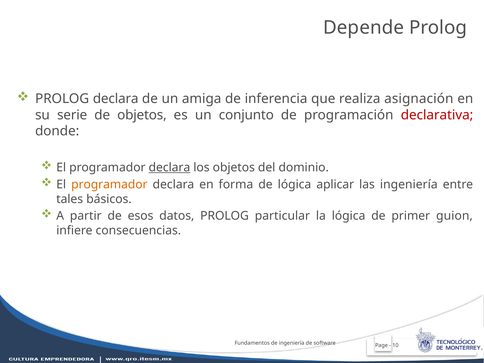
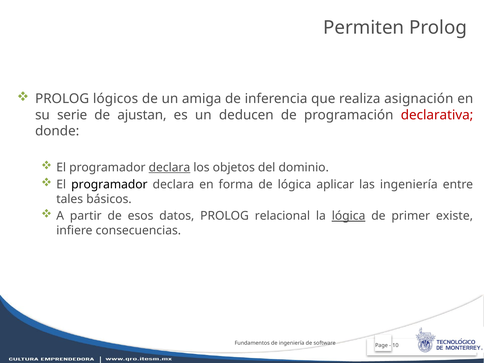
Depende: Depende -> Permiten
PROLOG declara: declara -> lógicos
de objetos: objetos -> ajustan
conjunto: conjunto -> deducen
programador at (109, 185) colour: orange -> black
particular: particular -> relacional
lógica at (349, 216) underline: none -> present
guion: guion -> existe
